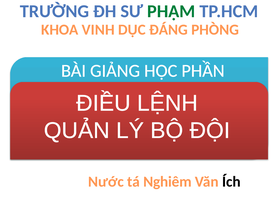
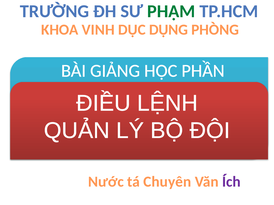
ĐÁNG: ĐÁNG -> DỤNG
Nghiêm: Nghiêm -> Chuyên
Ích colour: black -> purple
